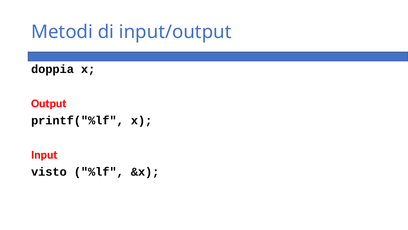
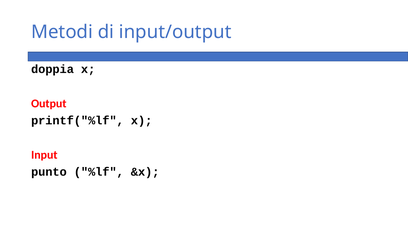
visto: visto -> punto
